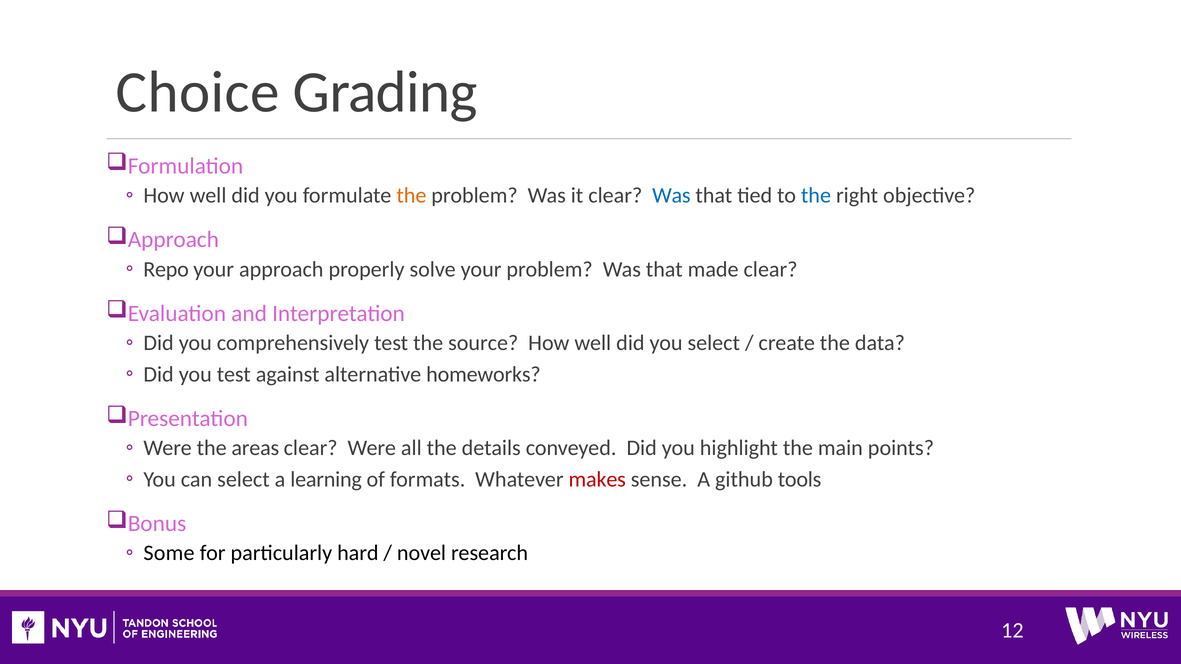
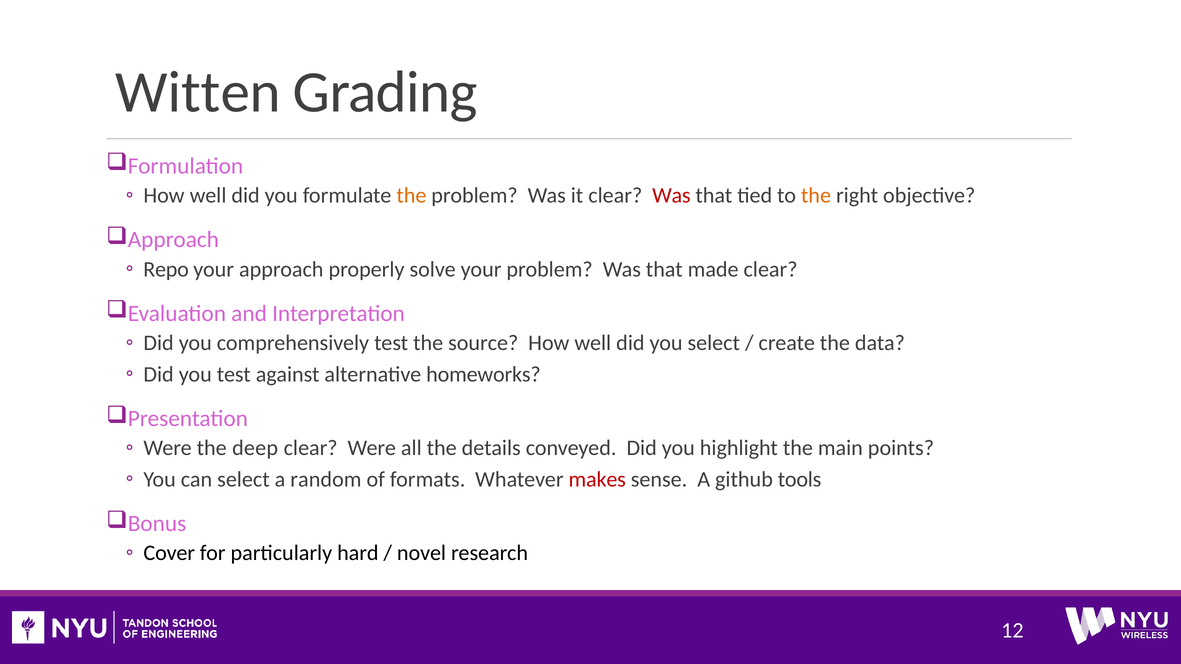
Choice: Choice -> Witten
Was at (671, 196) colour: blue -> red
the at (816, 196) colour: blue -> orange
areas: areas -> deep
learning: learning -> random
Some: Some -> Cover
